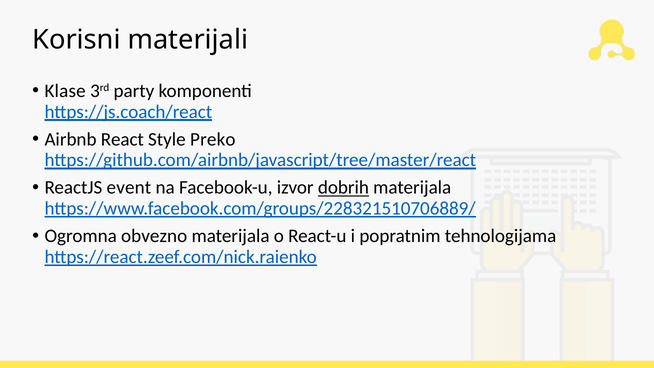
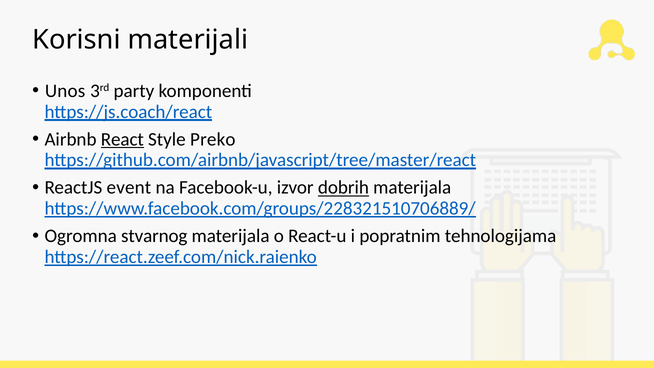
Klase: Klase -> Unos
React underline: none -> present
obvezno: obvezno -> stvarnog
